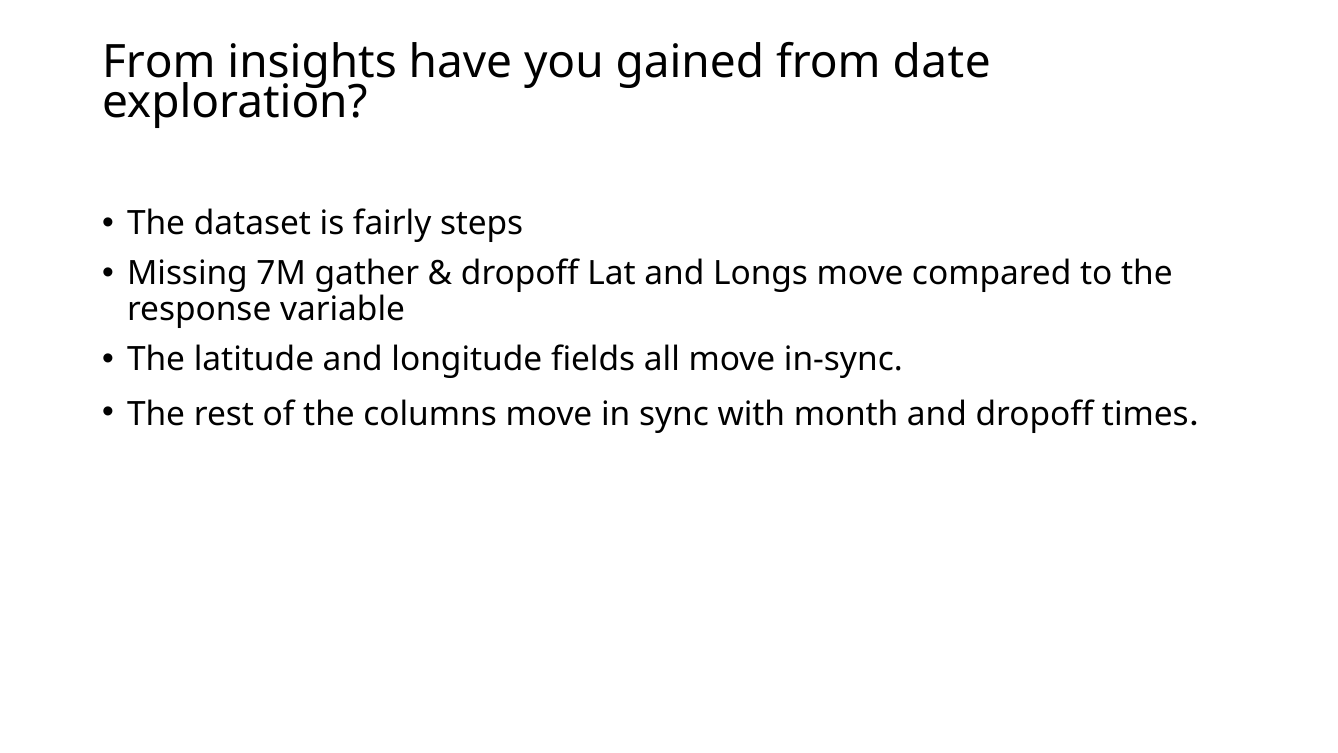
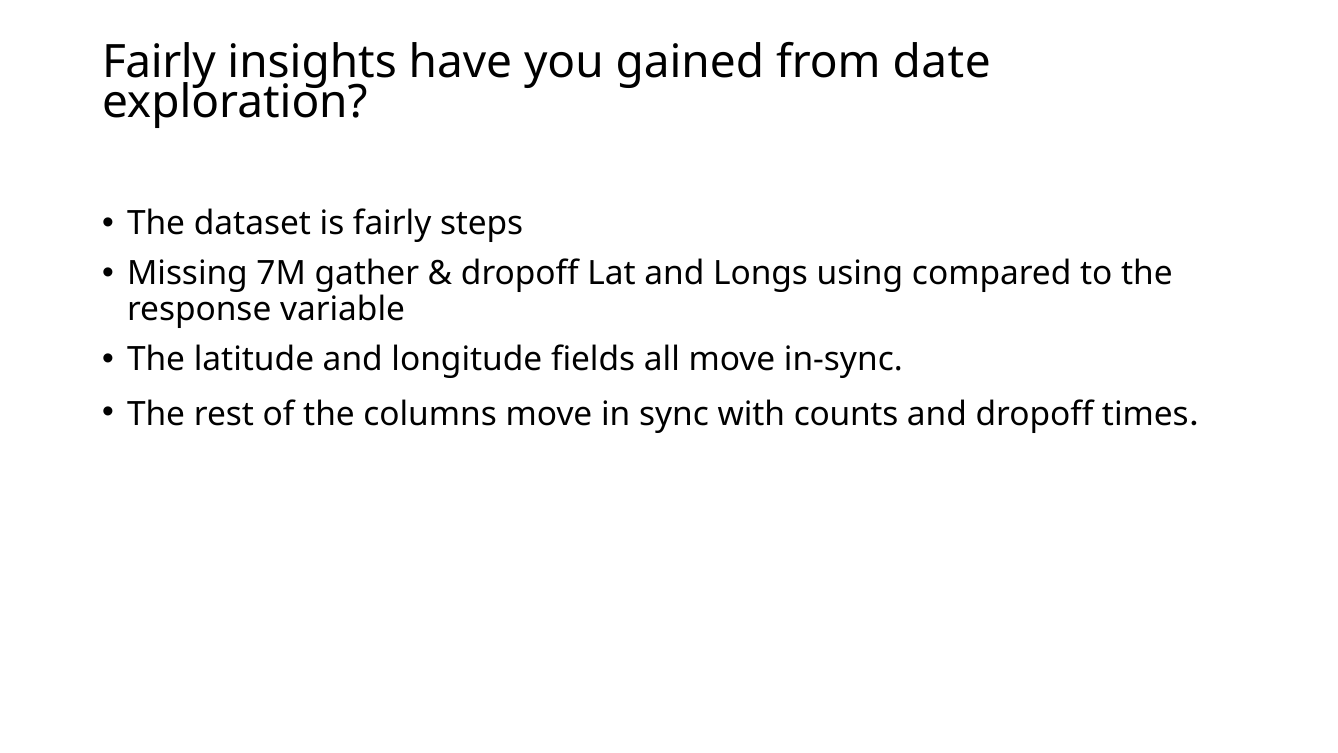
From at (159, 62): From -> Fairly
Longs move: move -> using
month: month -> counts
